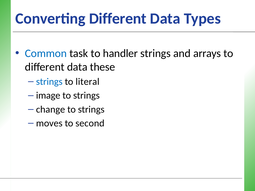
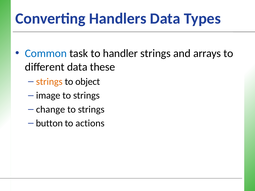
Converting Different: Different -> Handlers
strings at (49, 82) colour: blue -> orange
literal: literal -> object
moves: moves -> button
second: second -> actions
